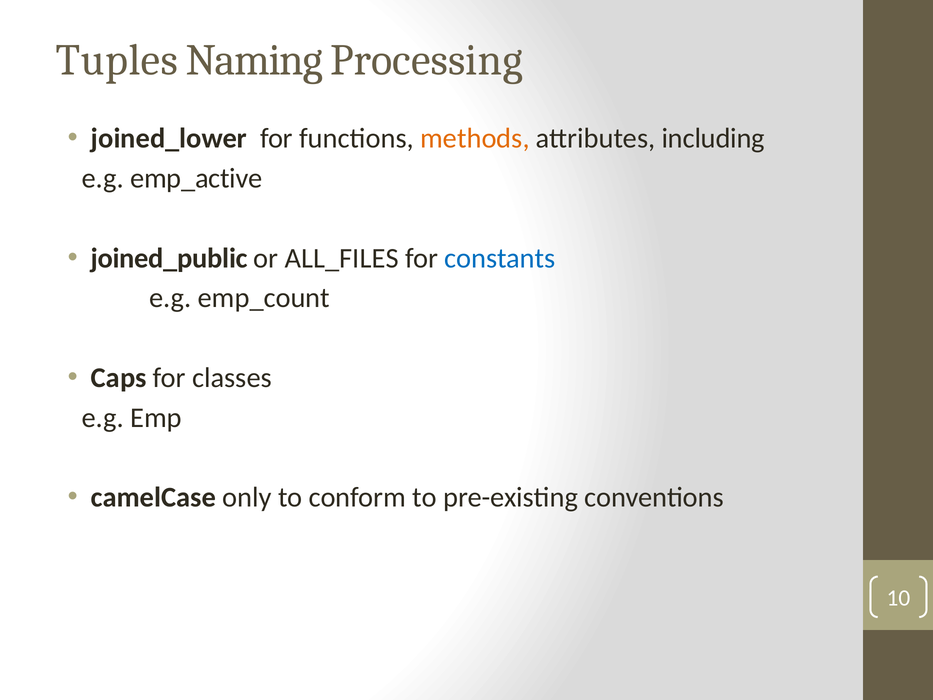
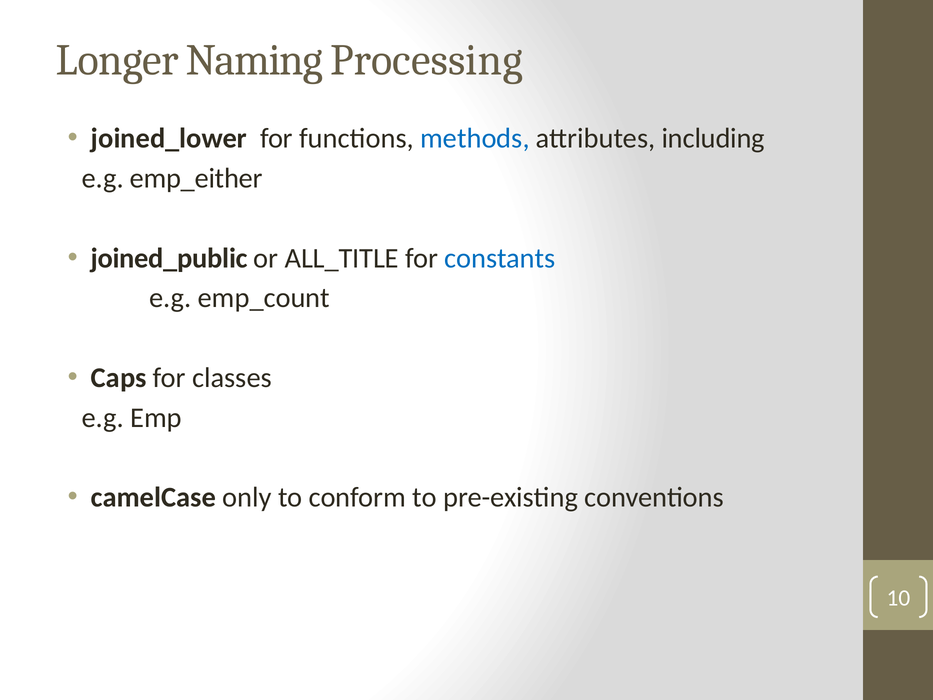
Tuples: Tuples -> Longer
methods colour: orange -> blue
emp_active: emp_active -> emp_either
ALL_FILES: ALL_FILES -> ALL_TITLE
